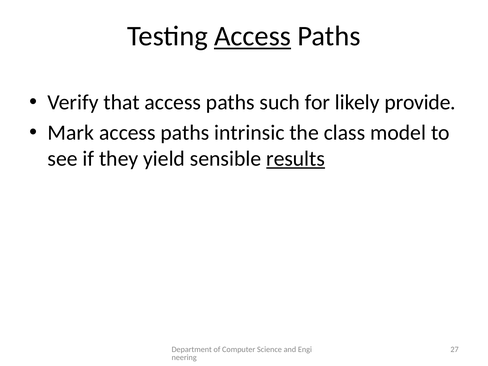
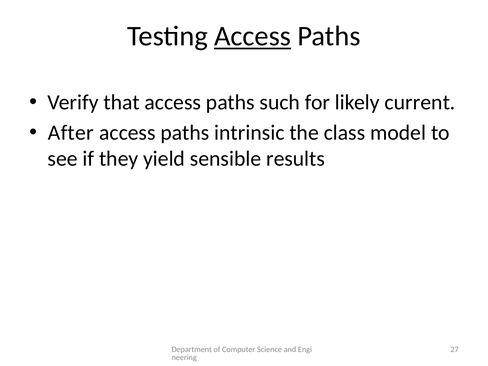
provide: provide -> current
Mark: Mark -> After
results underline: present -> none
